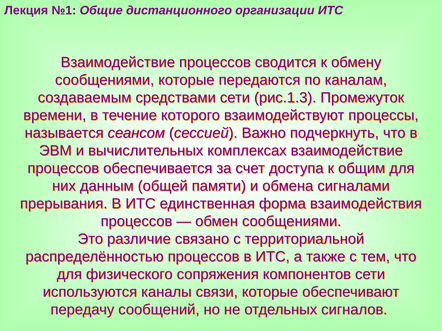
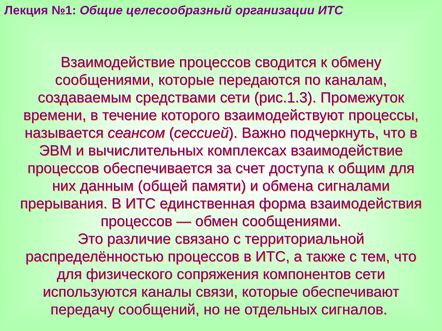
дистанционного: дистанционного -> целесообразный
